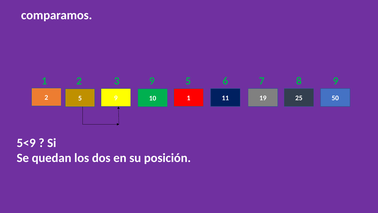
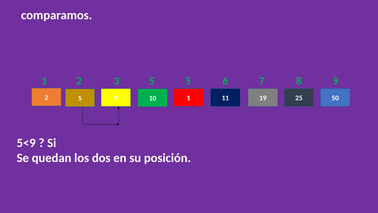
3 9: 9 -> 5
